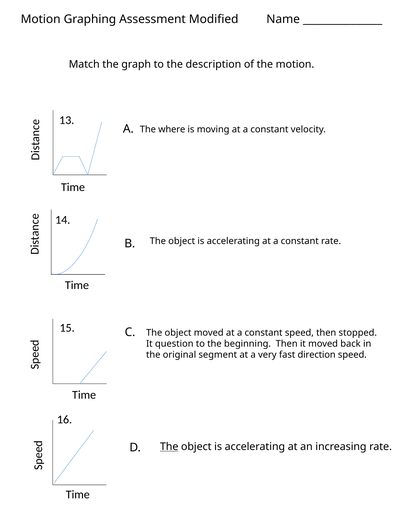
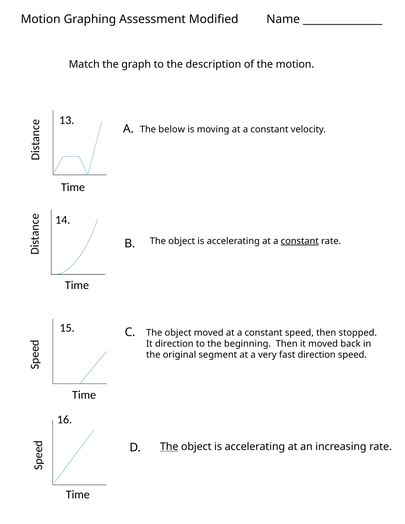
where: where -> below
constant at (300, 241) underline: none -> present
It question: question -> direction
